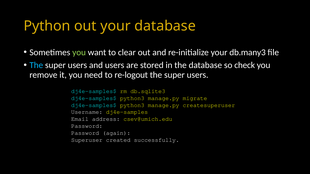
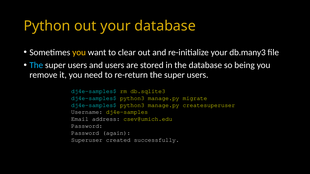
you at (79, 52) colour: light green -> yellow
check: check -> being
re-logout: re-logout -> re-return
